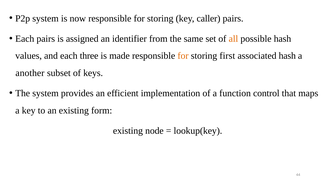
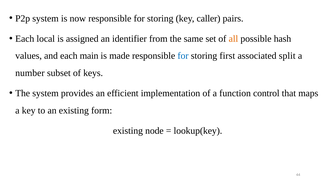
Each pairs: pairs -> local
three: three -> main
for at (183, 56) colour: orange -> blue
associated hash: hash -> split
another: another -> number
